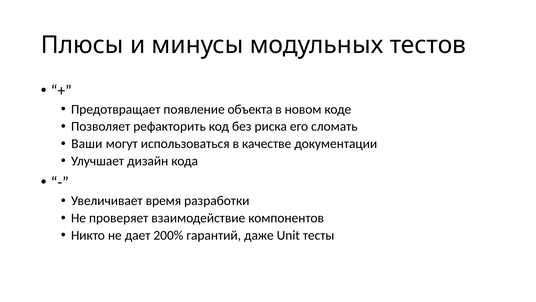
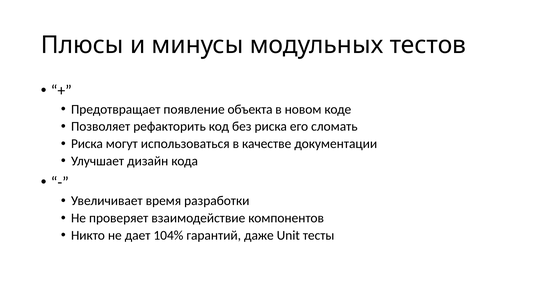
Ваши at (87, 144): Ваши -> Риска
200%: 200% -> 104%
